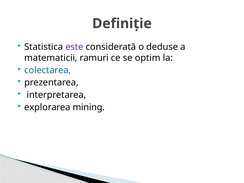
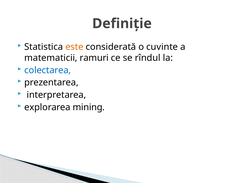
este colour: purple -> orange
deduse: deduse -> cuvinte
optim: optim -> rîndul
